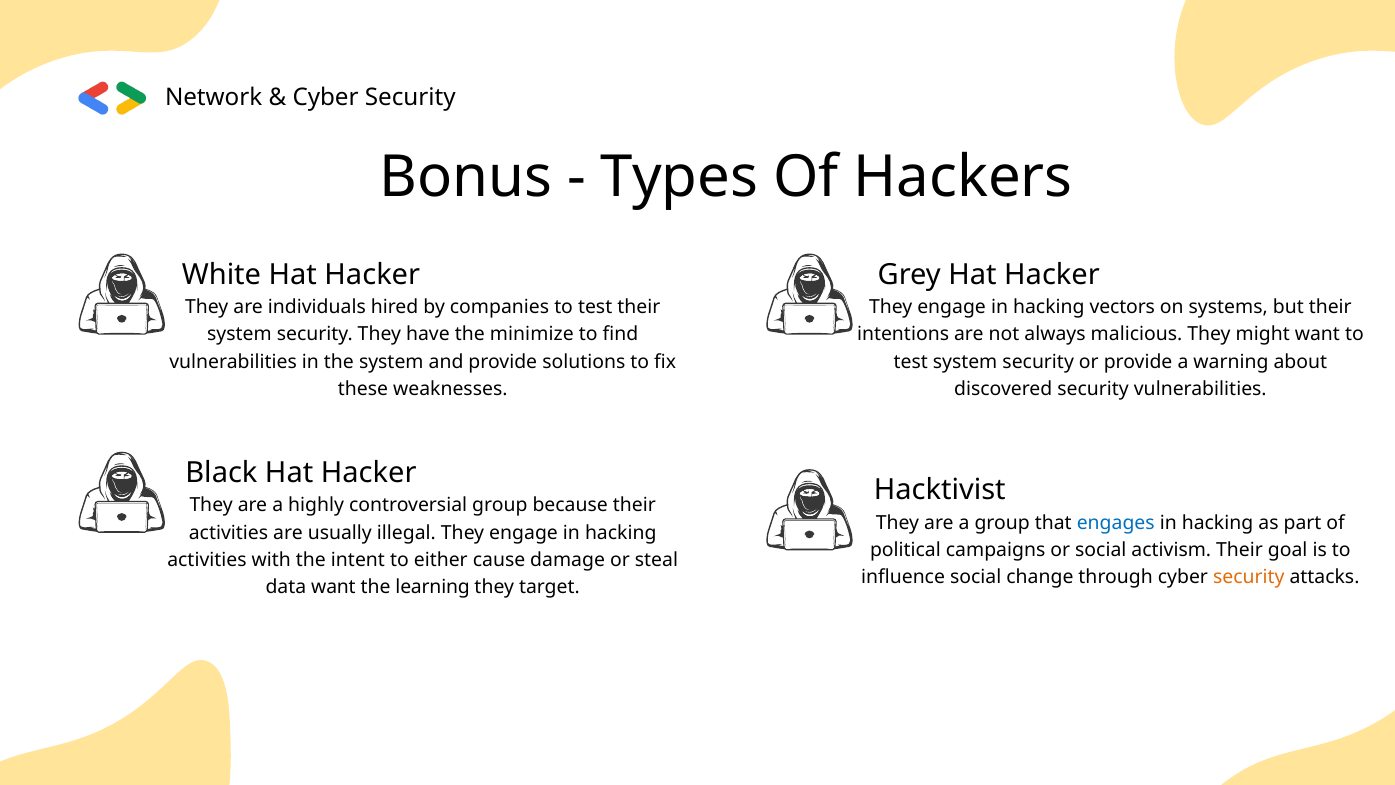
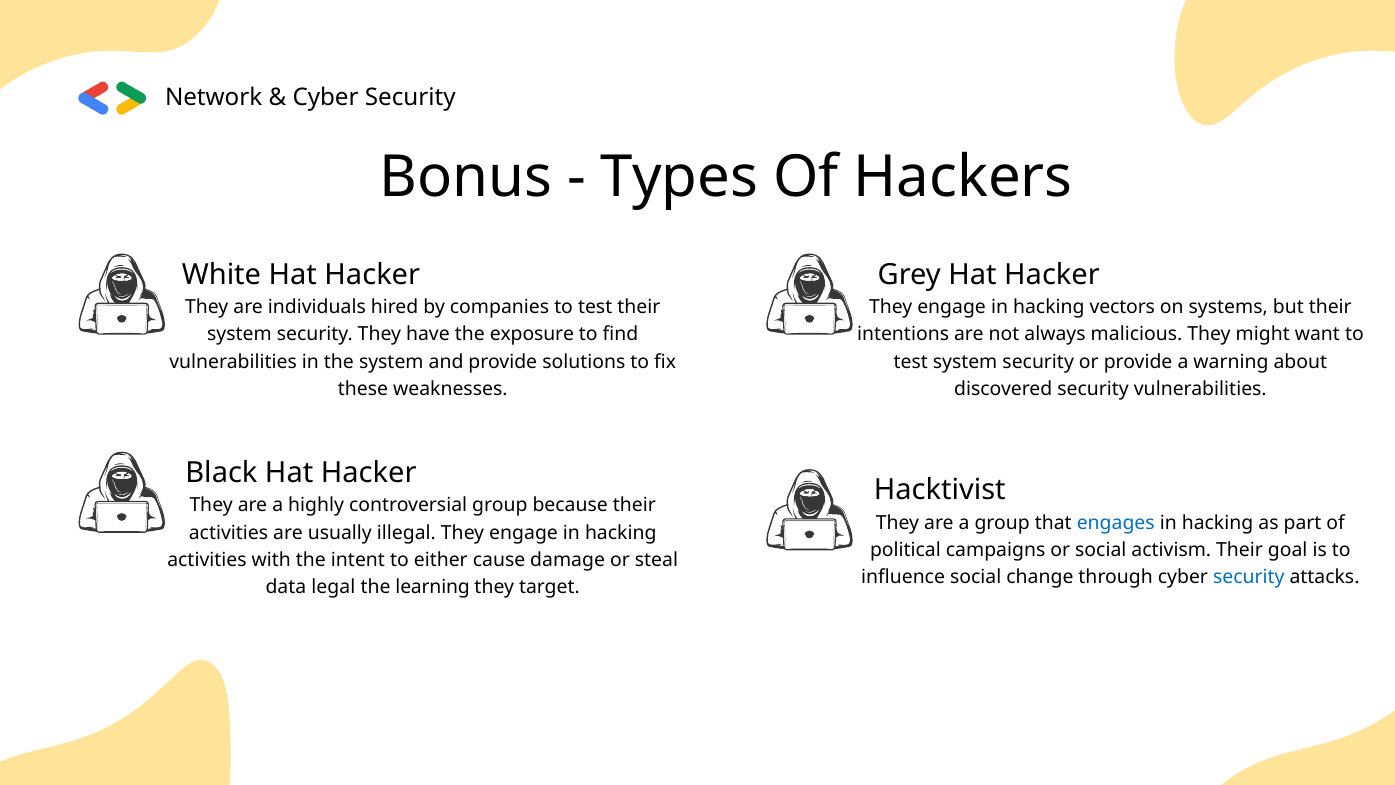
minimize: minimize -> exposure
security at (1249, 577) colour: orange -> blue
data want: want -> legal
